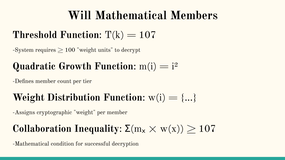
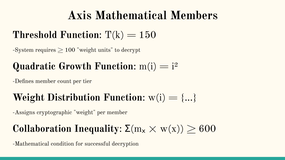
Will: Will -> Axis
107 at (148, 35): 107 -> 150
107 at (207, 129): 107 -> 600
